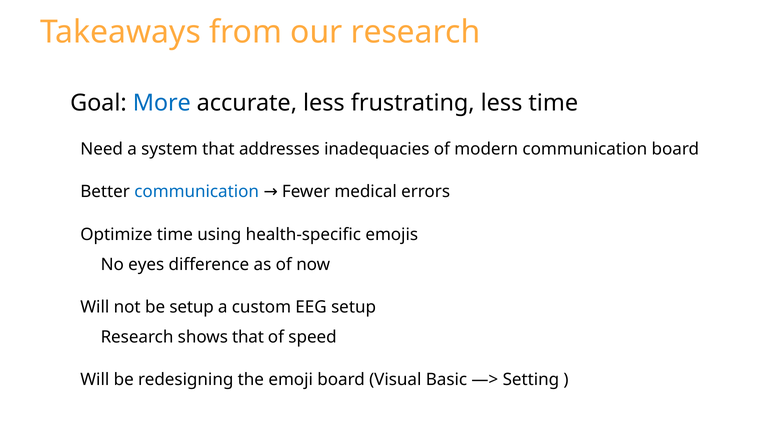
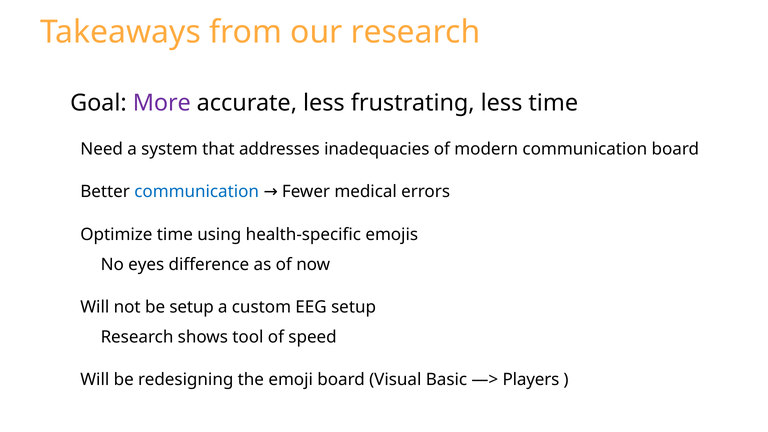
More colour: blue -> purple
shows that: that -> tool
Setting: Setting -> Players
